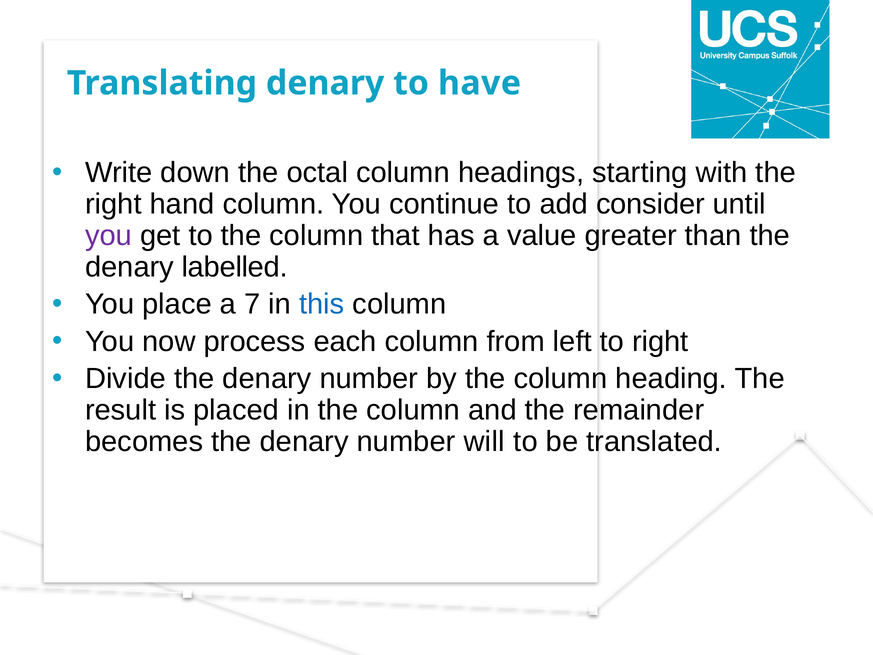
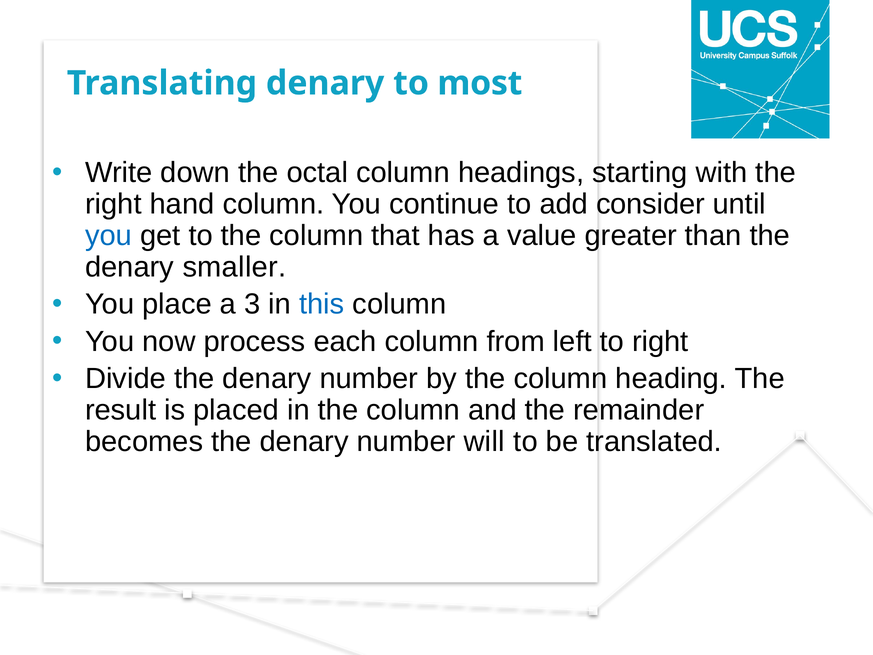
have: have -> most
you at (109, 236) colour: purple -> blue
labelled: labelled -> smaller
7: 7 -> 3
